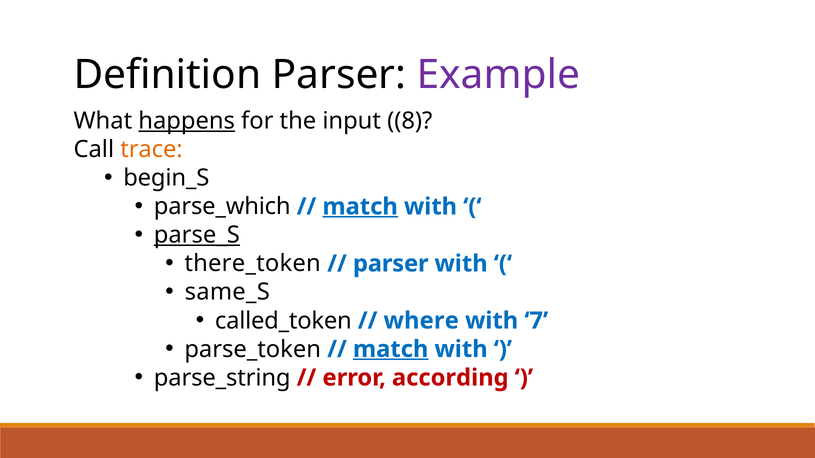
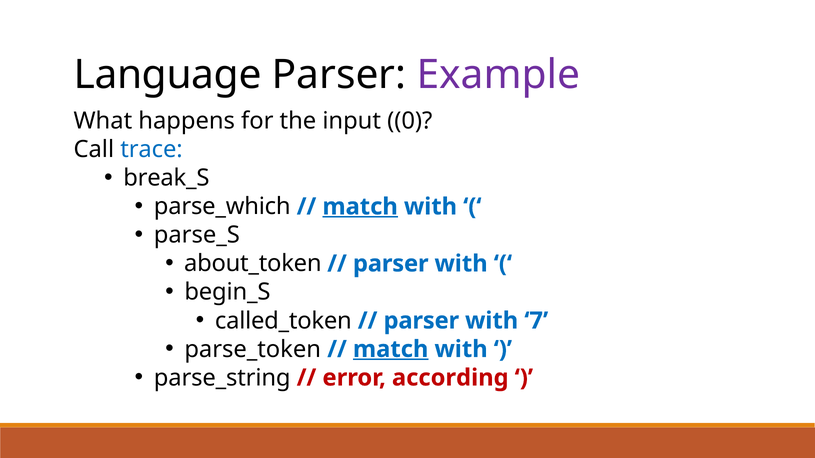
Definition: Definition -> Language
happens underline: present -> none
8: 8 -> 0
trace colour: orange -> blue
begin_S: begin_S -> break_S
parse_S underline: present -> none
there_token: there_token -> about_token
same_S: same_S -> begin_S
where at (421, 321): where -> parser
